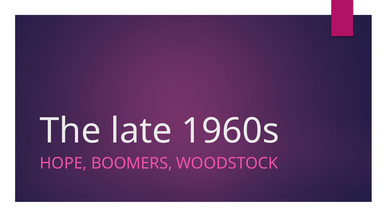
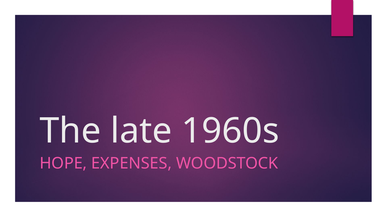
BOOMERS: BOOMERS -> EXPENSES
